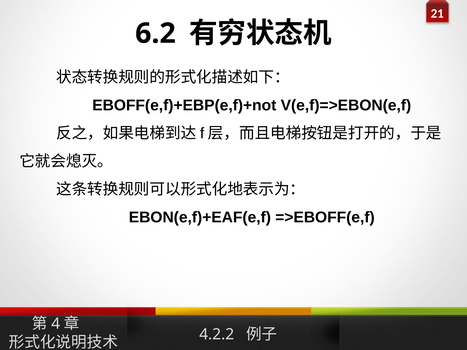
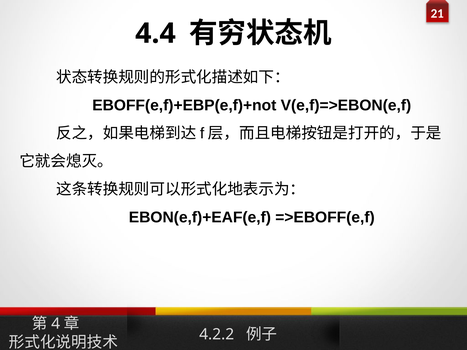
6.2: 6.2 -> 4.4
